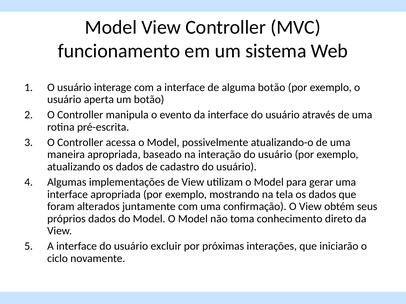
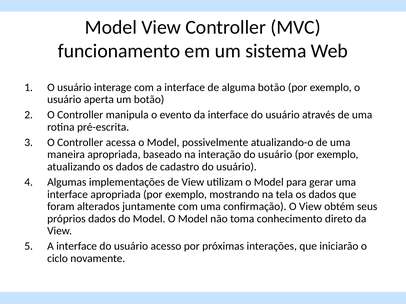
excluir: excluir -> acesso
